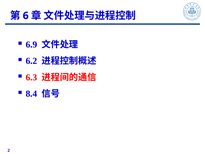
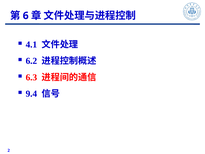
6.9: 6.9 -> 4.1
8.4: 8.4 -> 9.4
